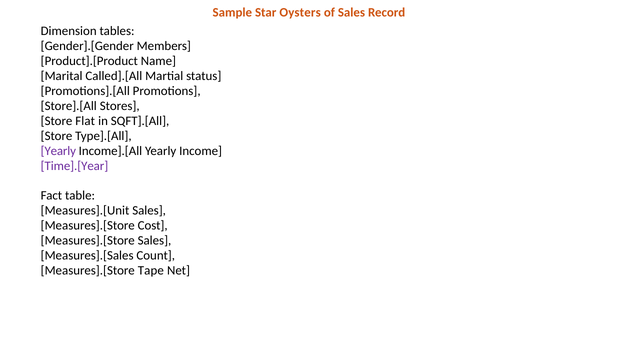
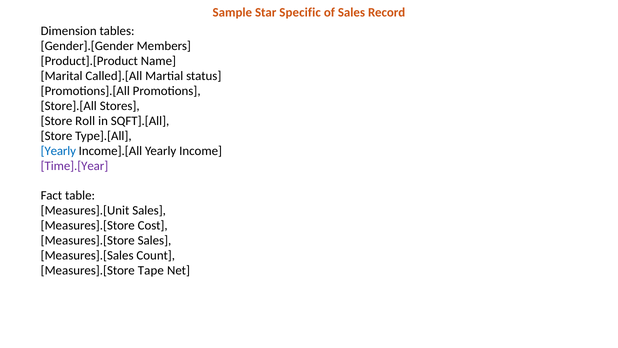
Oysters: Oysters -> Specific
Flat: Flat -> Roll
Yearly at (58, 151) colour: purple -> blue
